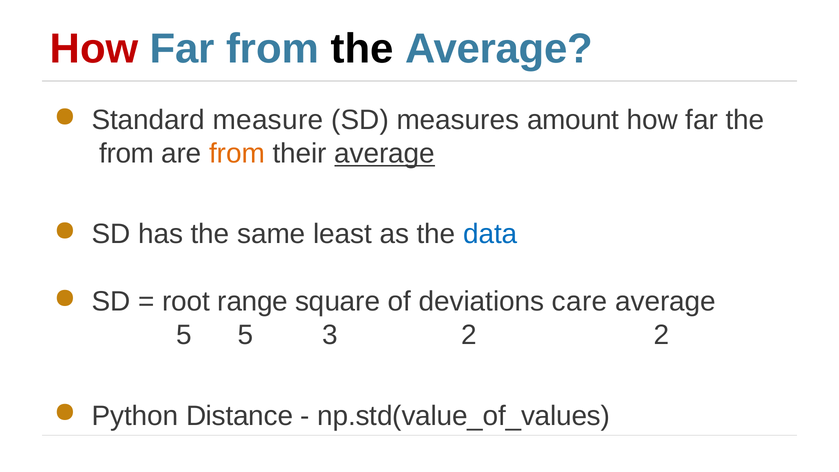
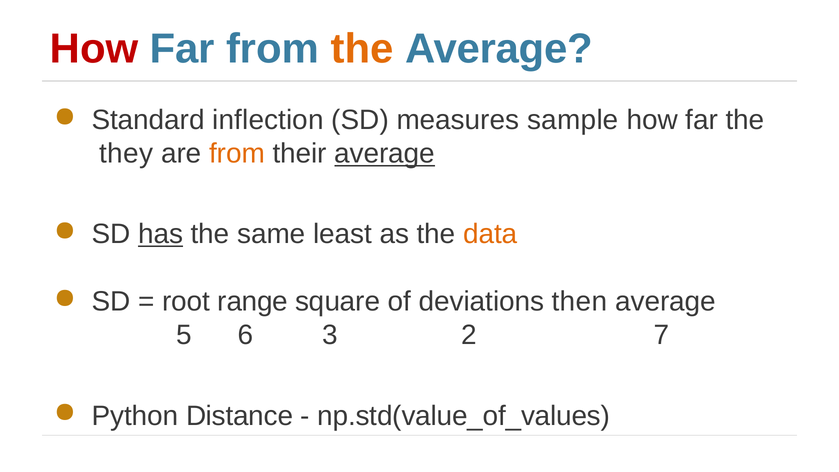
the at (362, 49) colour: black -> orange
measure: measure -> inflection
amount: amount -> sample
from at (127, 154): from -> they
has underline: none -> present
data colour: blue -> orange
care: care -> then
5 5: 5 -> 6
2 2: 2 -> 7
